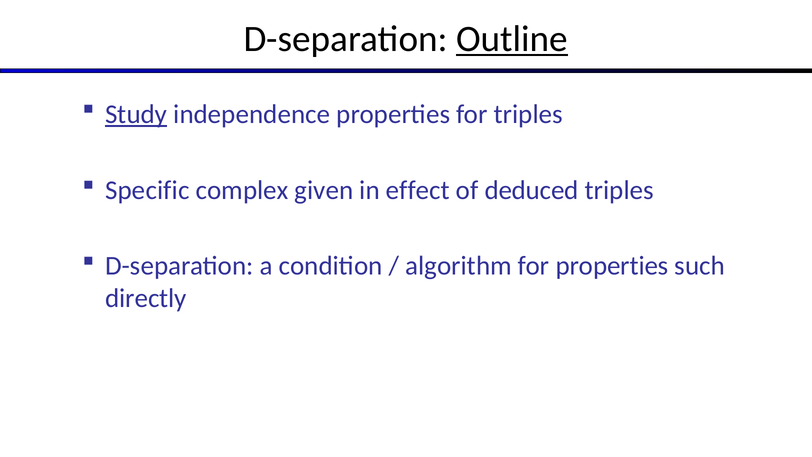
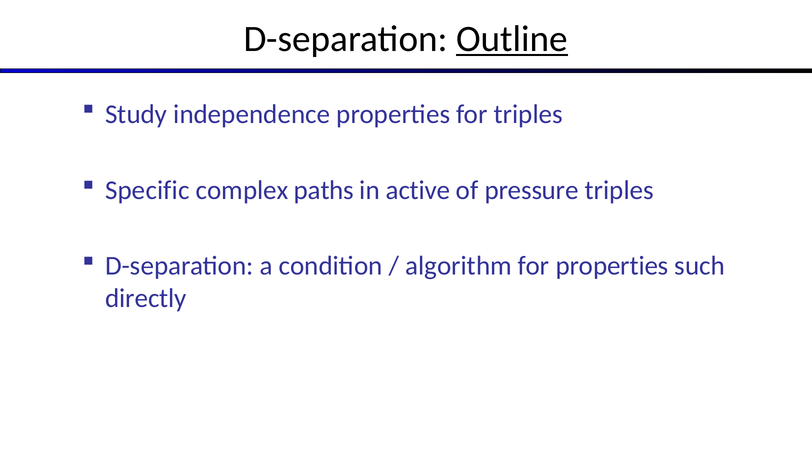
Study underline: present -> none
given: given -> paths
effect: effect -> active
deduced: deduced -> pressure
